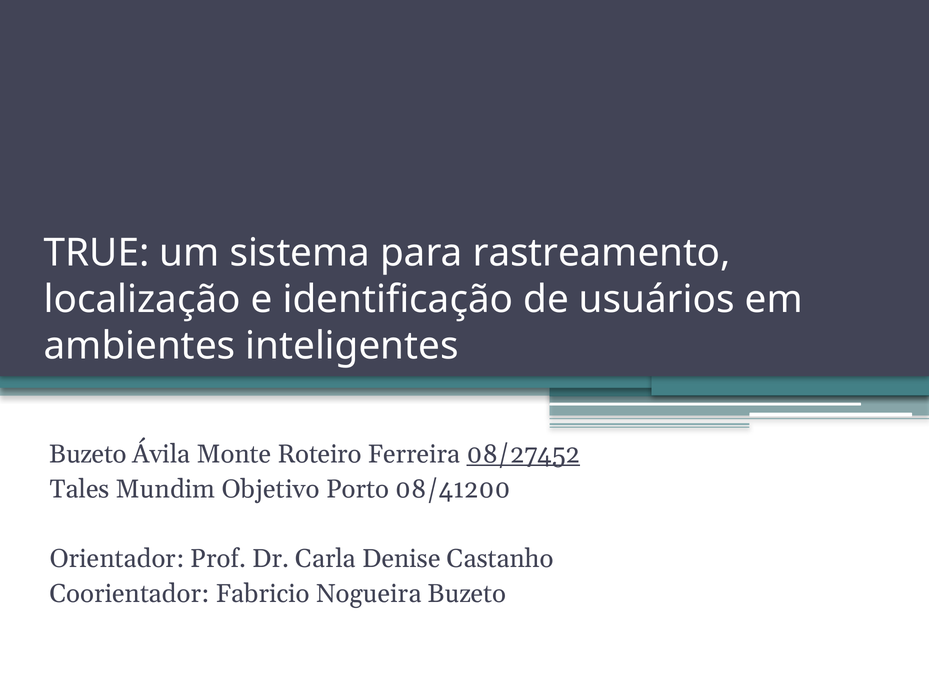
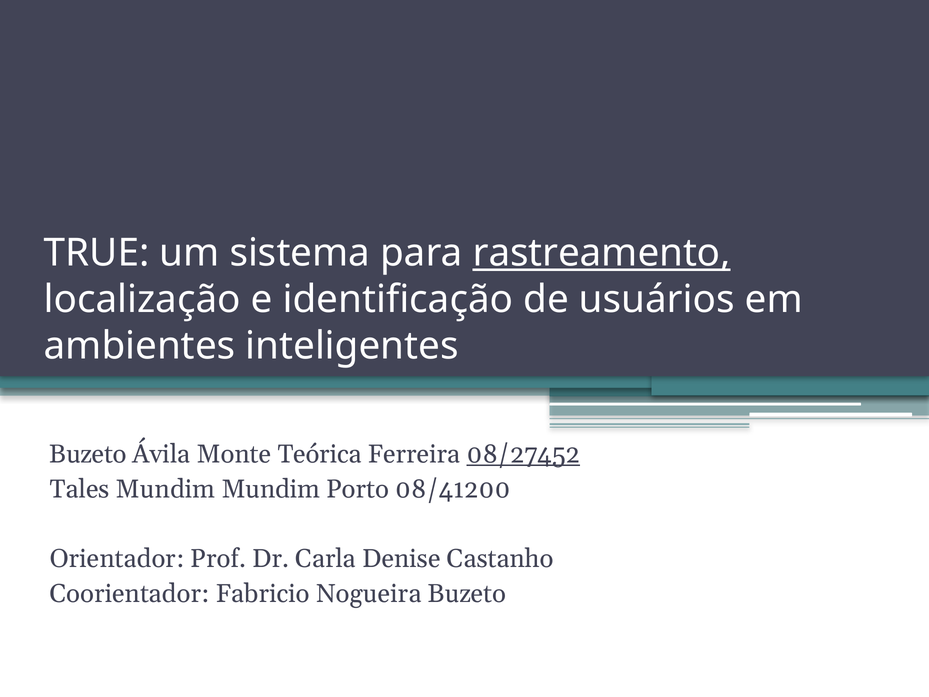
rastreamento underline: none -> present
Roteiro: Roteiro -> Teórica
Mundim Objetivo: Objetivo -> Mundim
